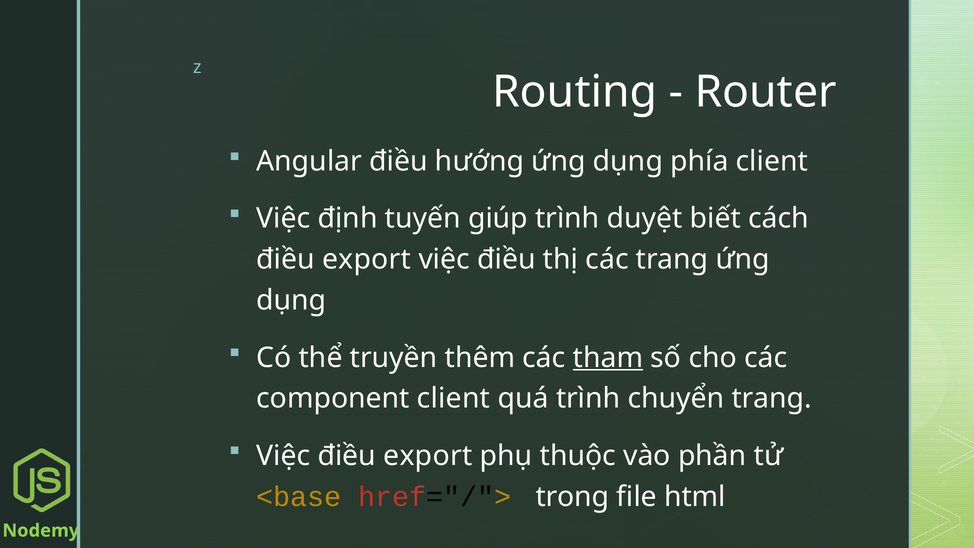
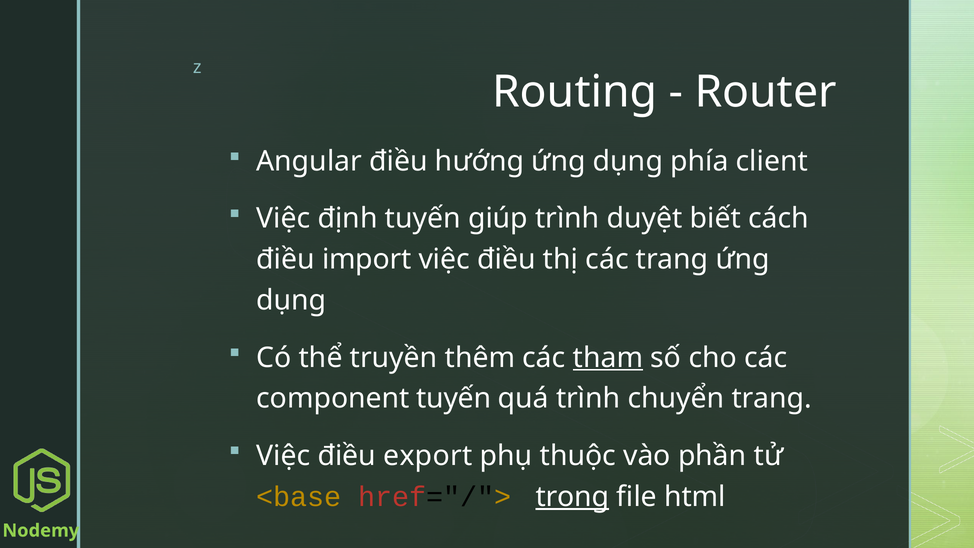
export at (366, 259): export -> import
component client: client -> tuyến
trong underline: none -> present
